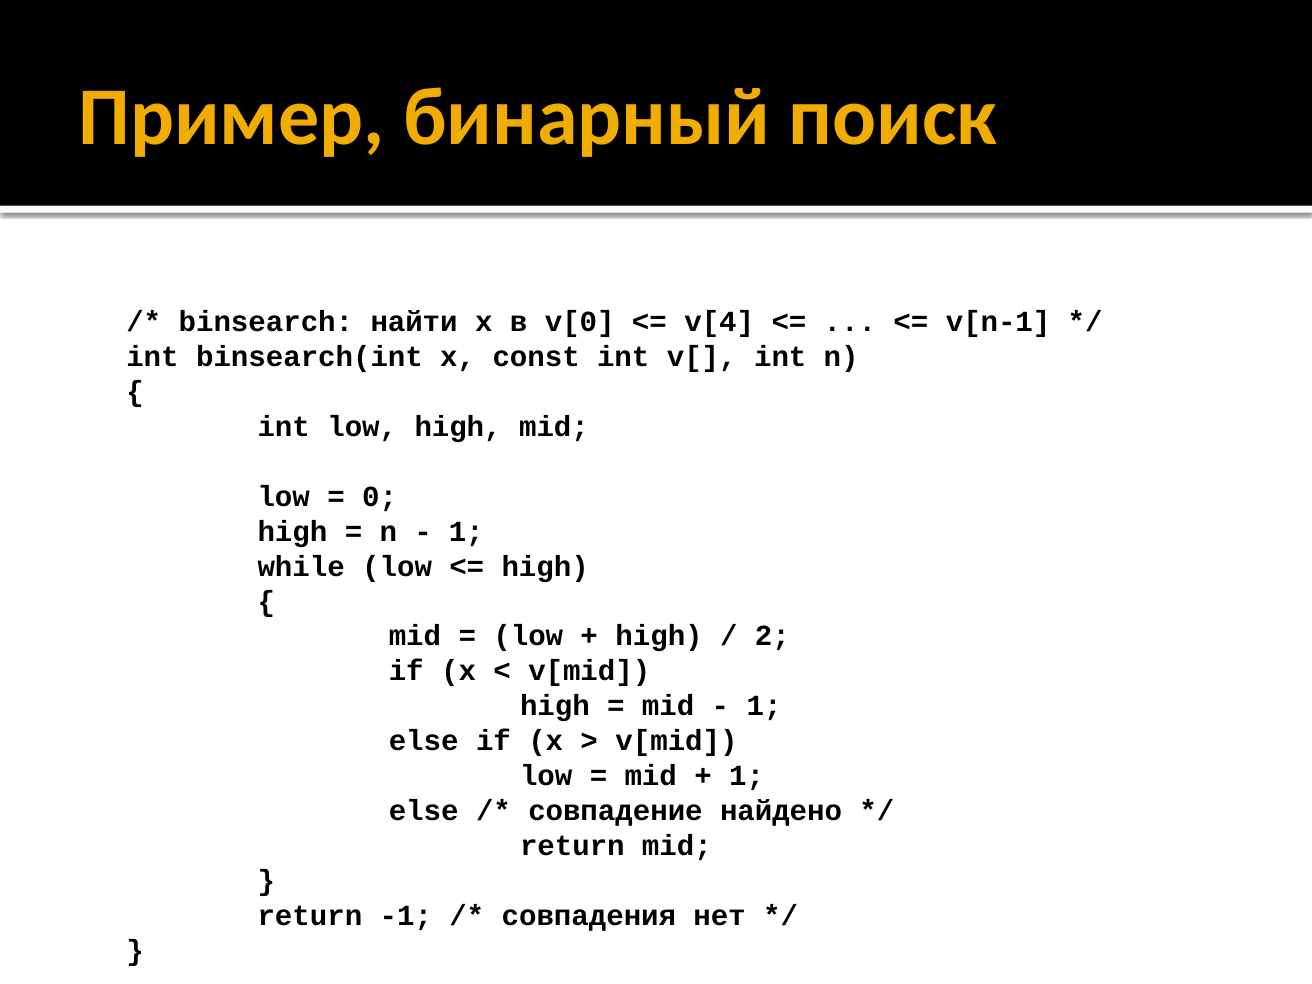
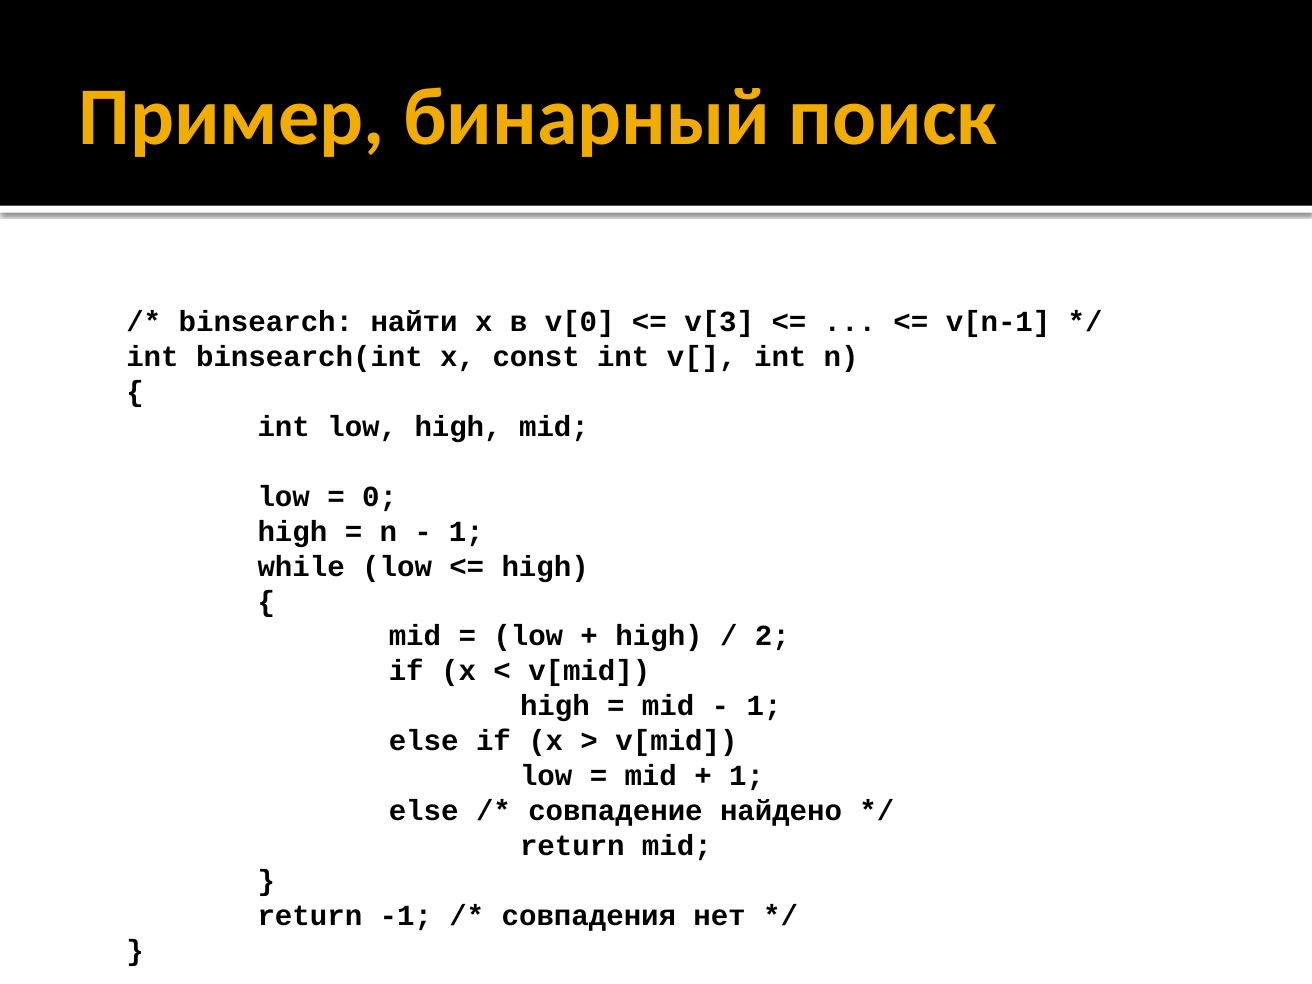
v[4: v[4 -> v[3
